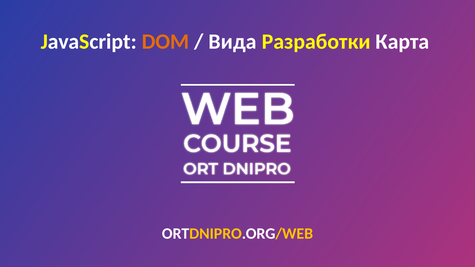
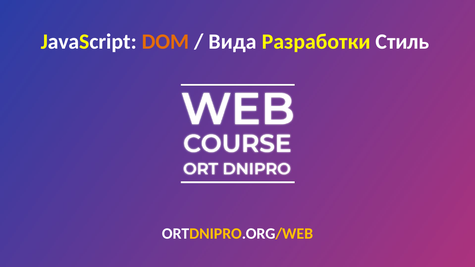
Карта: Карта -> Стиль
